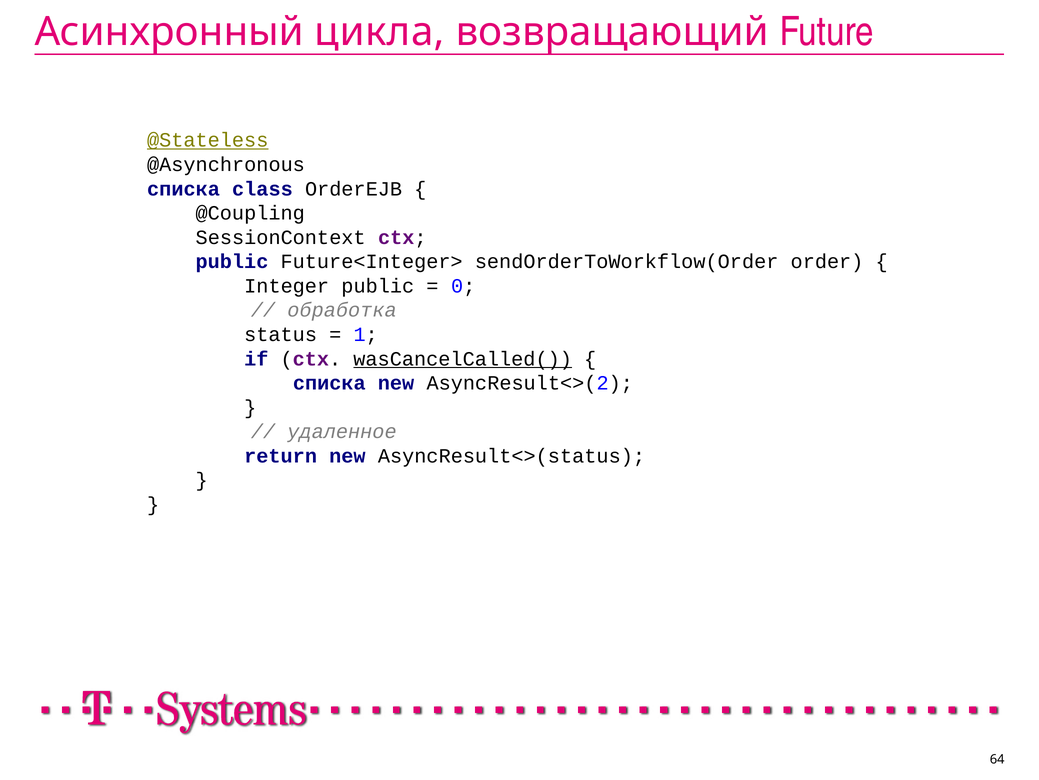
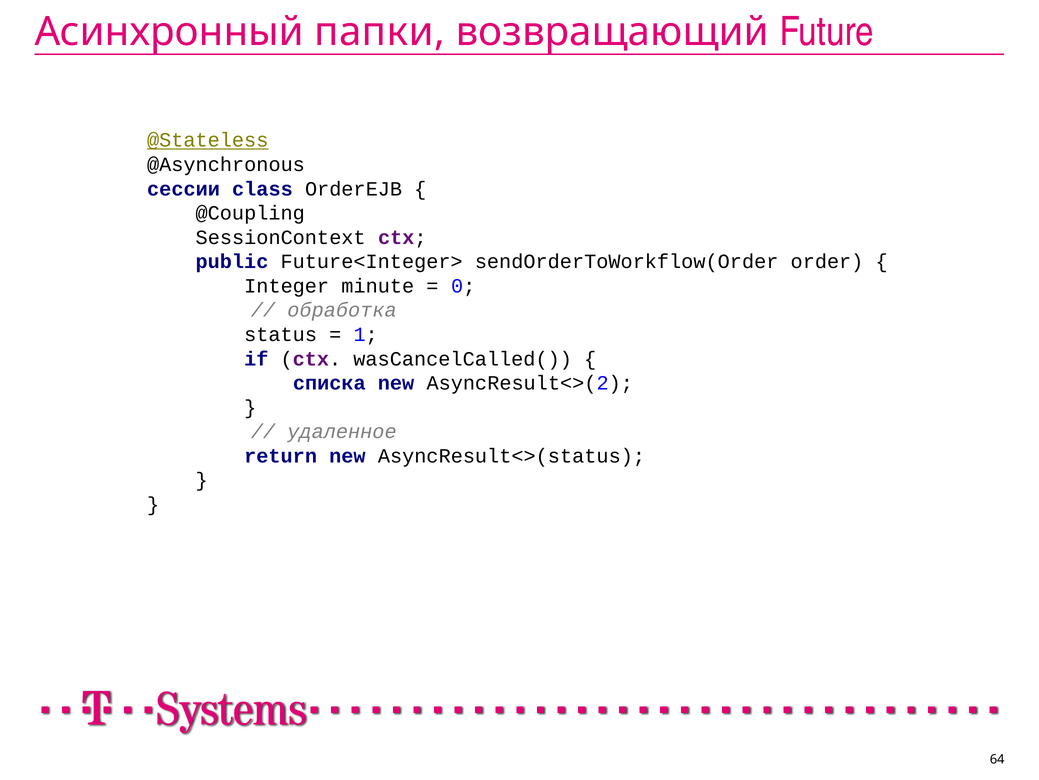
цикла: цикла -> папки
списка at (184, 189): списка -> сессии
Integer public: public -> minute
wasCancelCalled( underline: present -> none
